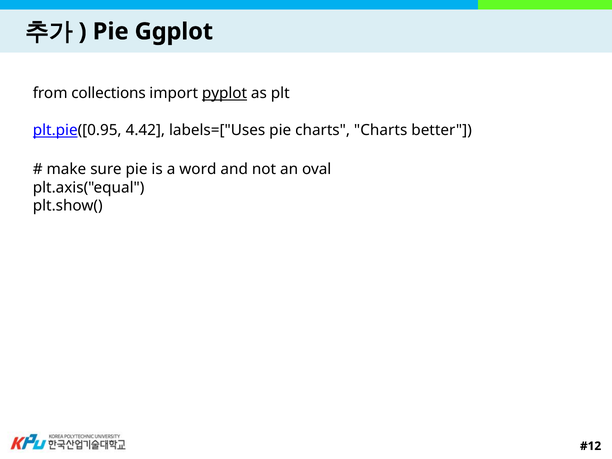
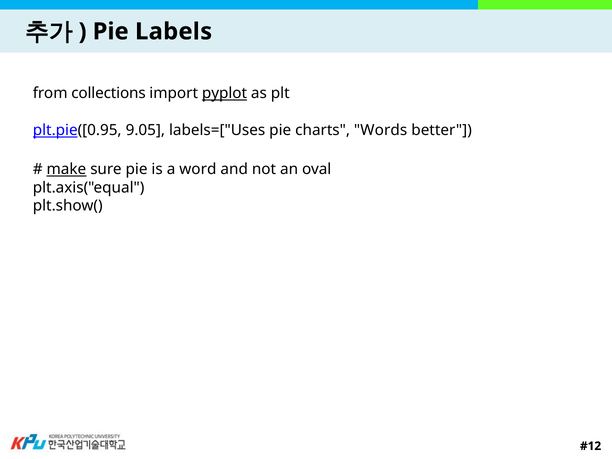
Ggplot: Ggplot -> Labels
4.42: 4.42 -> 9.05
charts Charts: Charts -> Words
make underline: none -> present
